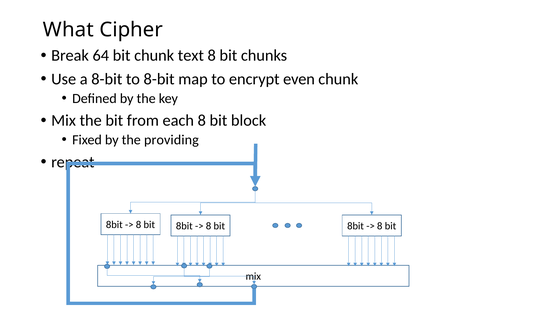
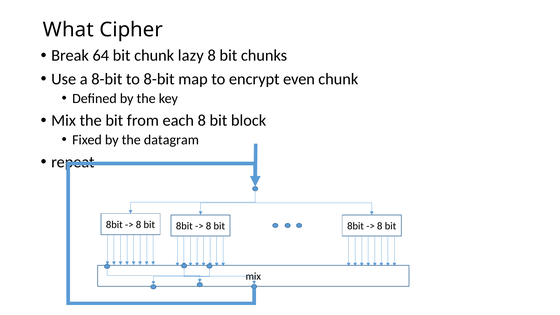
text: text -> lazy
providing: providing -> datagram
